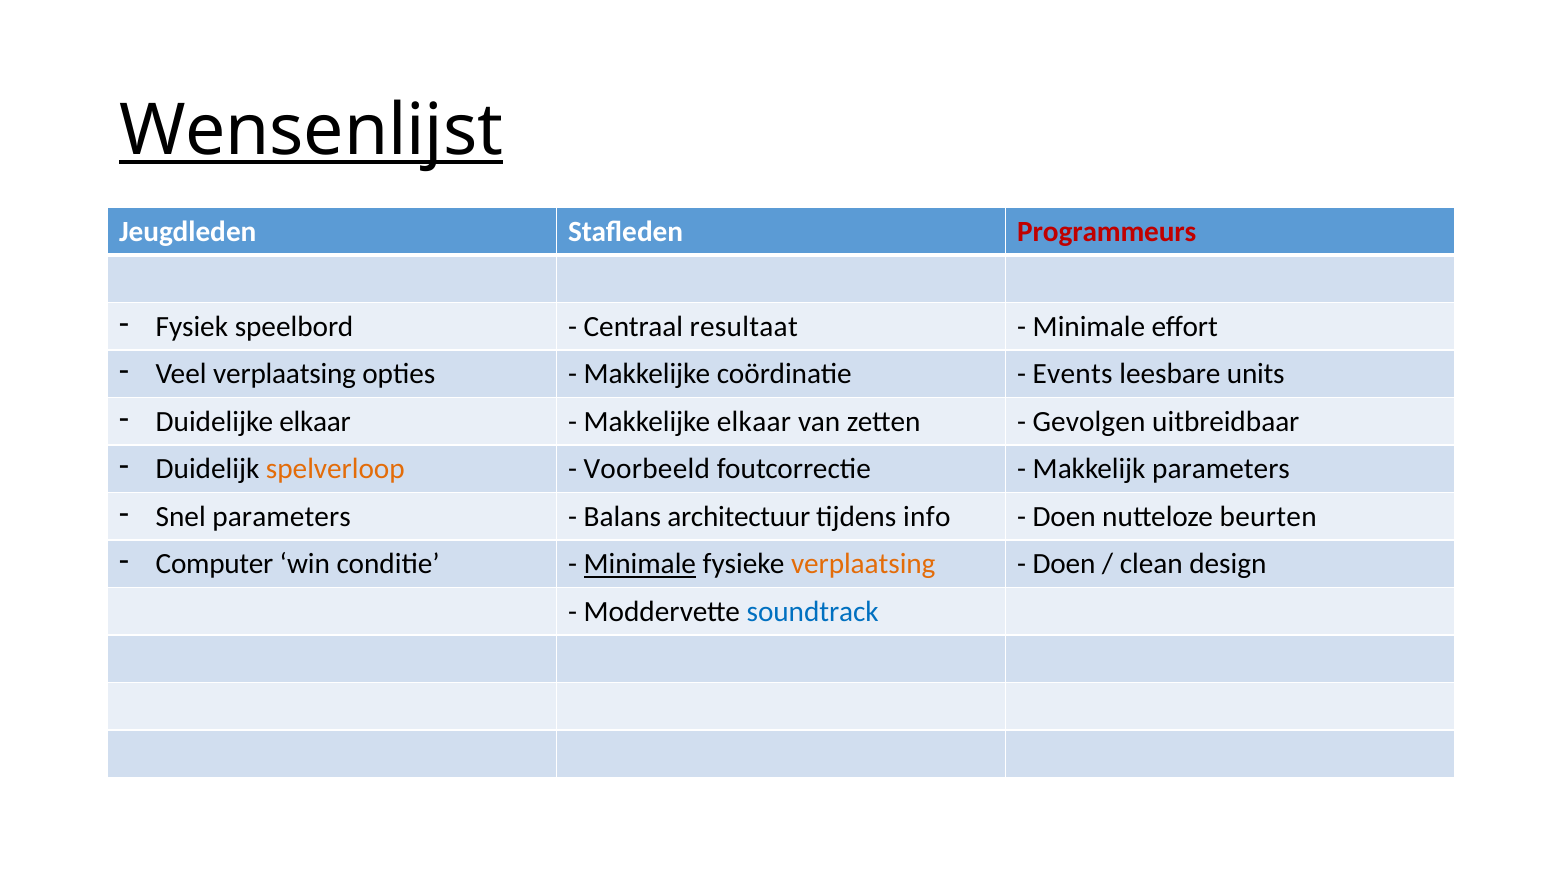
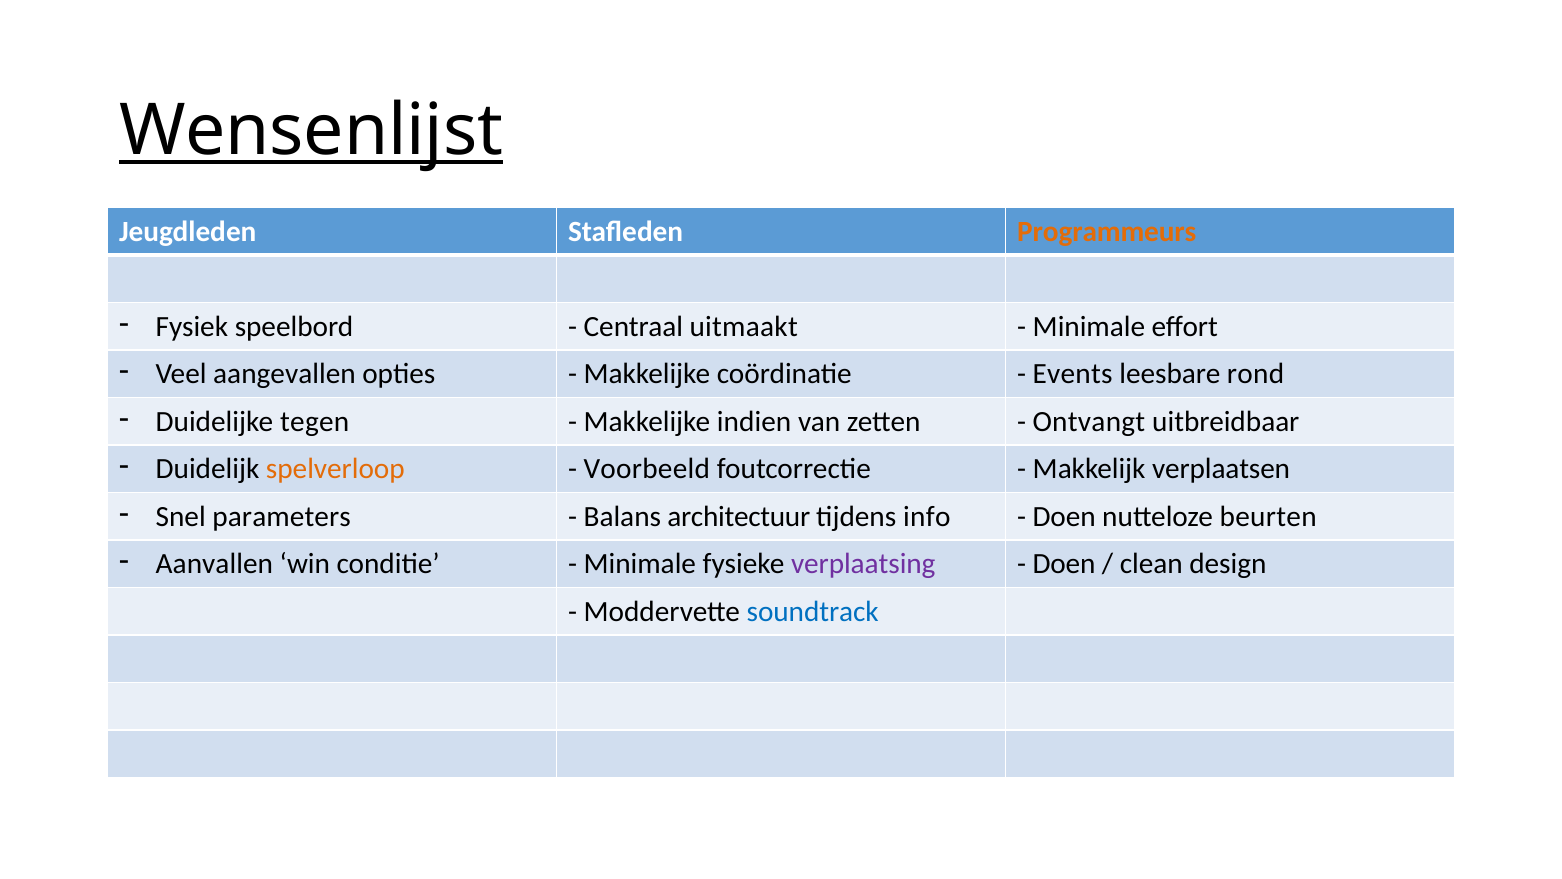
Programmeurs colour: red -> orange
resultaat: resultaat -> uitmaakt
Veel verplaatsing: verplaatsing -> aangevallen
units: units -> rond
Duidelijke elkaar: elkaar -> tegen
Makkelijke elkaar: elkaar -> indien
Gevolgen: Gevolgen -> Ontvangt
Makkelijk parameters: parameters -> verplaatsen
Computer: Computer -> Aanvallen
Minimale at (640, 564) underline: present -> none
verplaatsing at (863, 564) colour: orange -> purple
